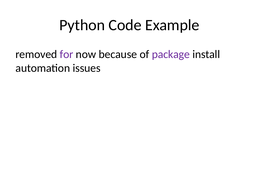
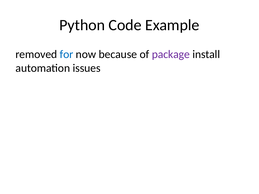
for colour: purple -> blue
